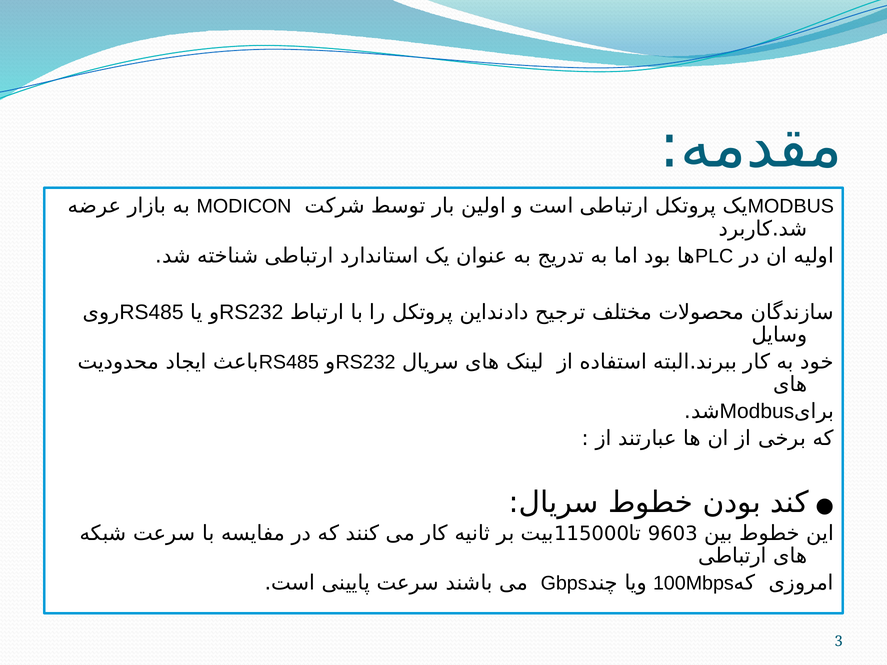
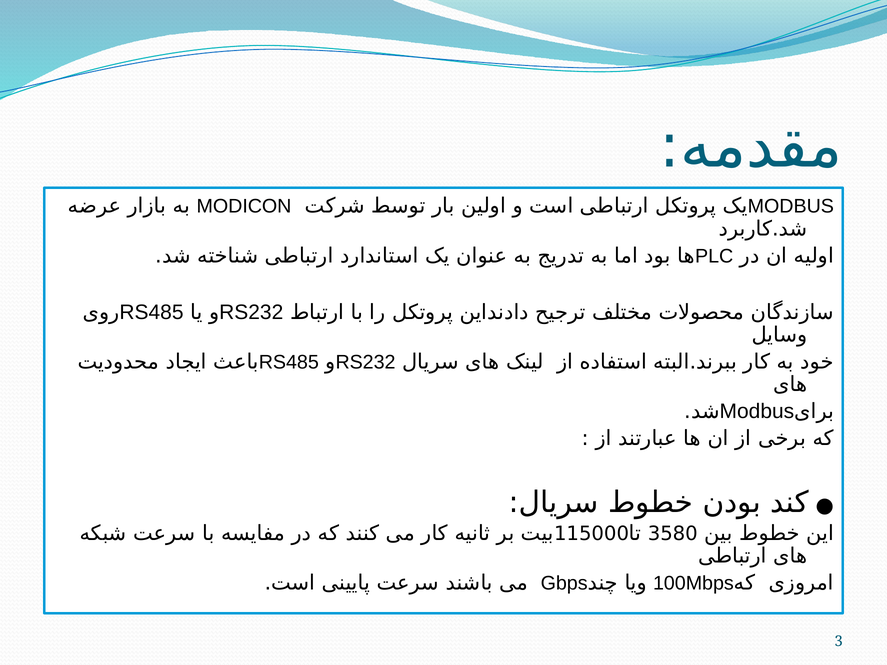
9603: 9603 -> 3580
